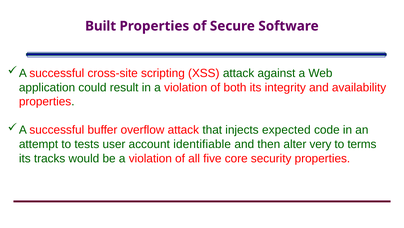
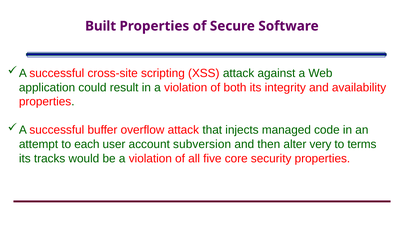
expected: expected -> managed
tests: tests -> each
identifiable: identifiable -> subversion
